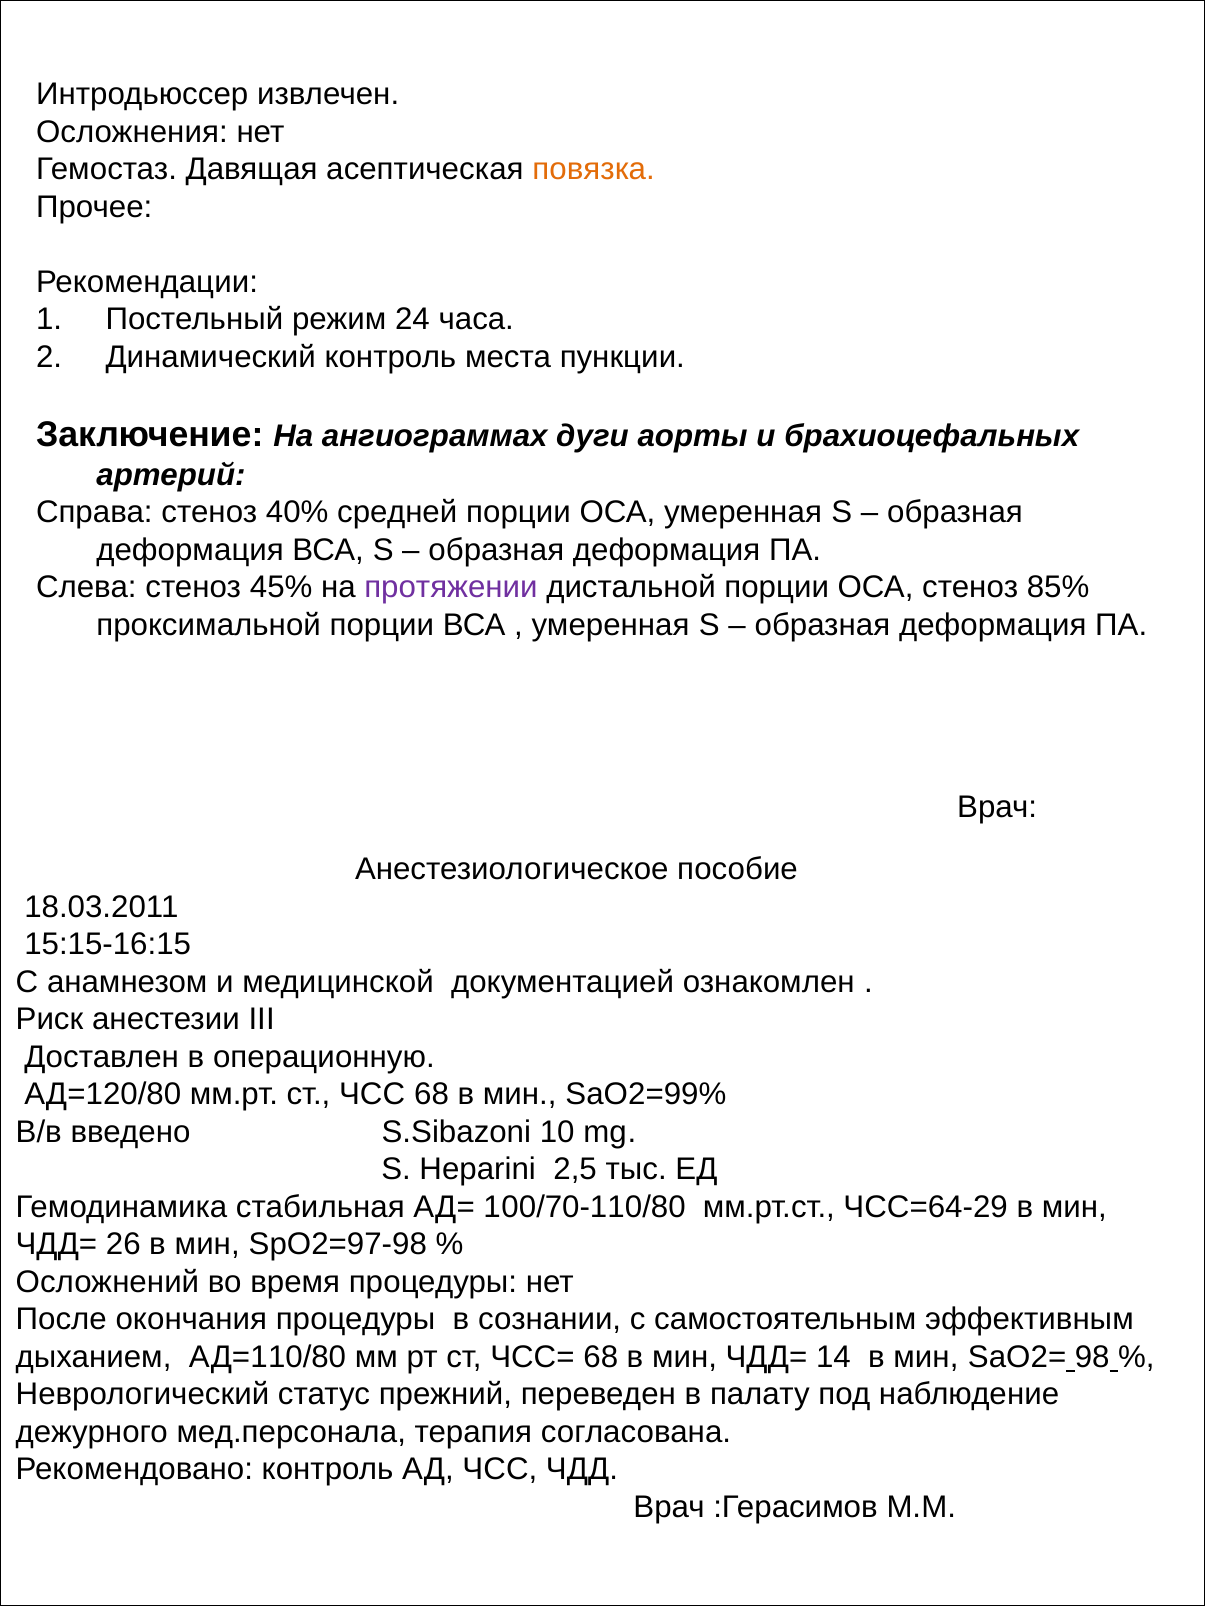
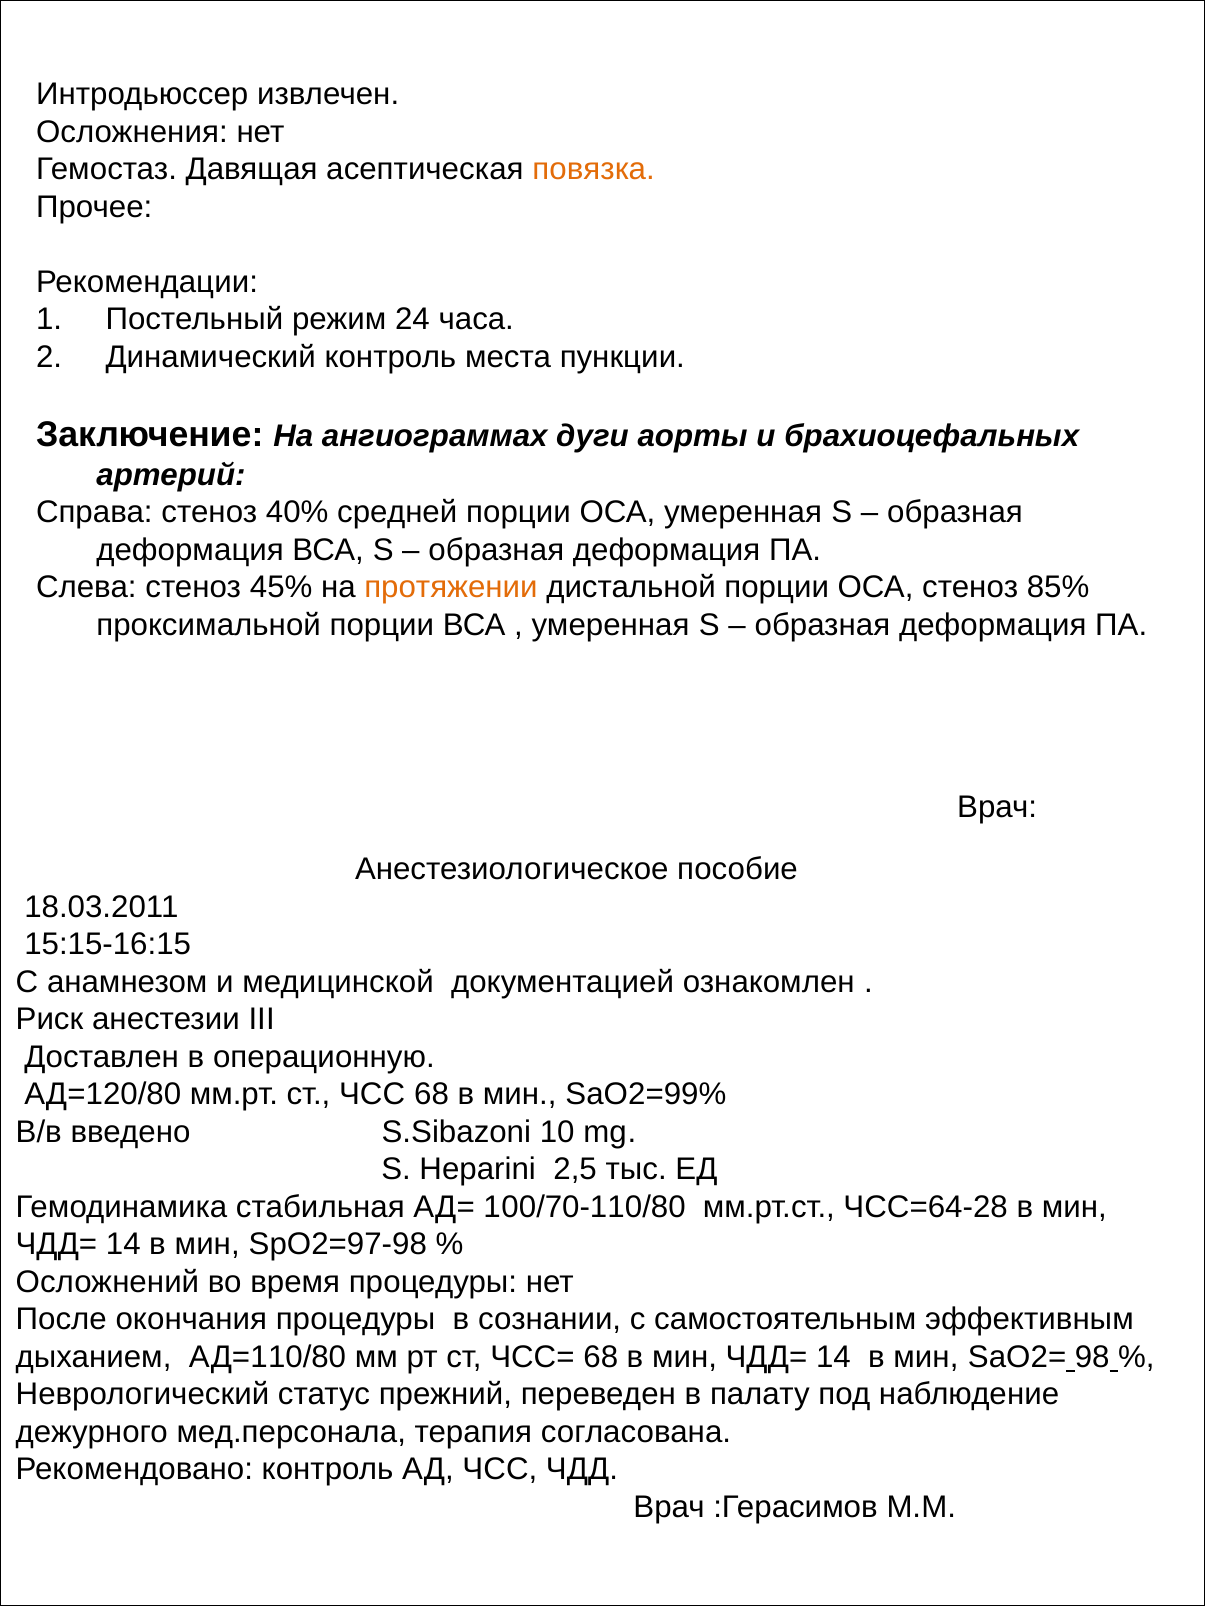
протяжении colour: purple -> orange
ЧСС=64-29: ЧСС=64-29 -> ЧСС=64-28
26 at (123, 1245): 26 -> 14
